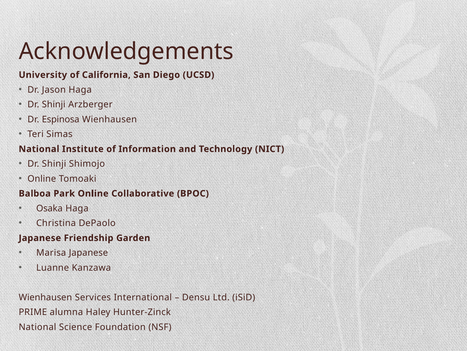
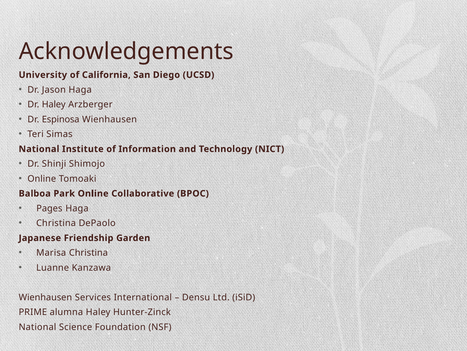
Shinji at (54, 104): Shinji -> Haley
Osaka: Osaka -> Pages
Marisa Japanese: Japanese -> Christina
